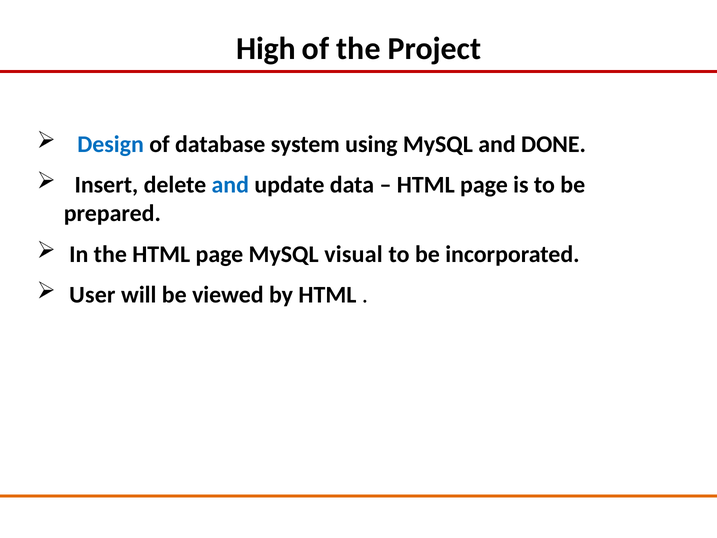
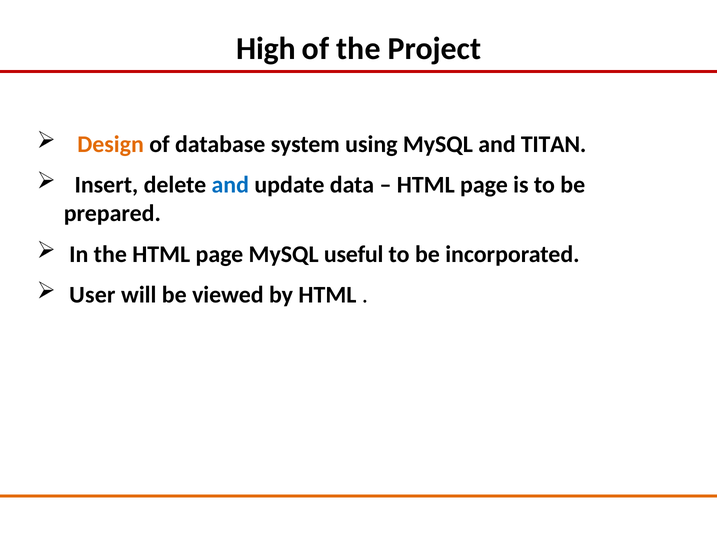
Design colour: blue -> orange
DONE: DONE -> TITAN
visual: visual -> useful
